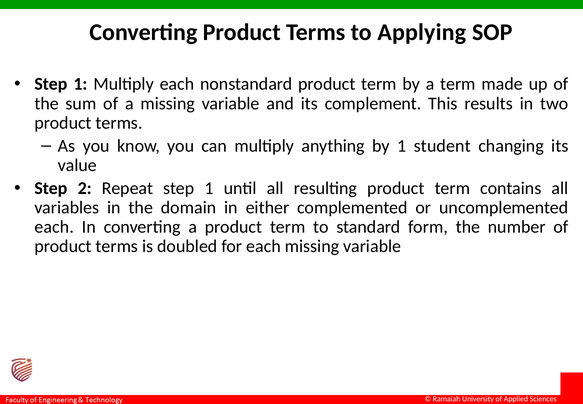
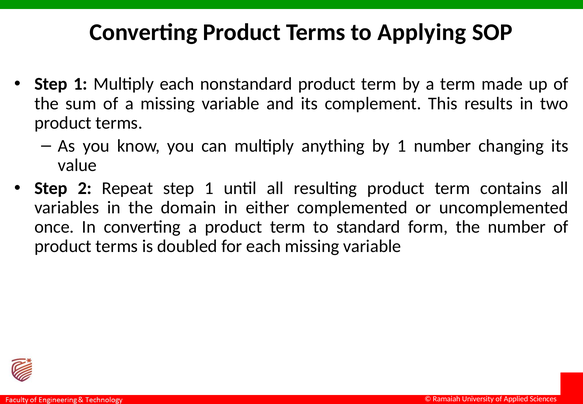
1 student: student -> number
each at (54, 227): each -> once
